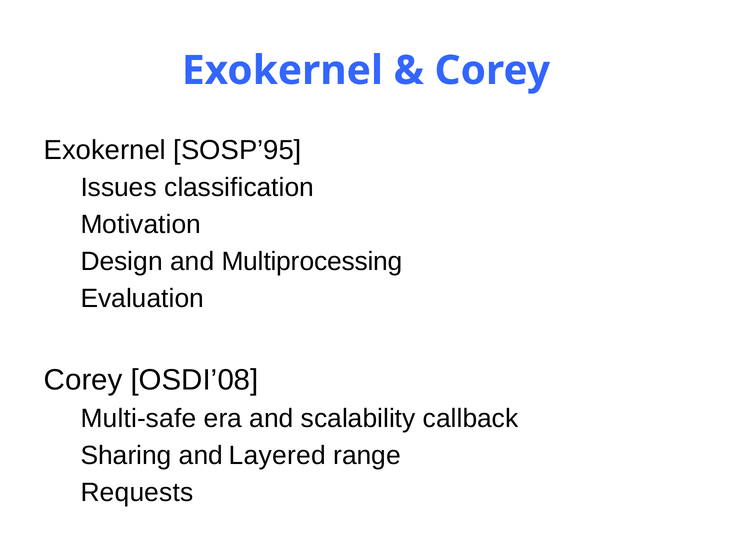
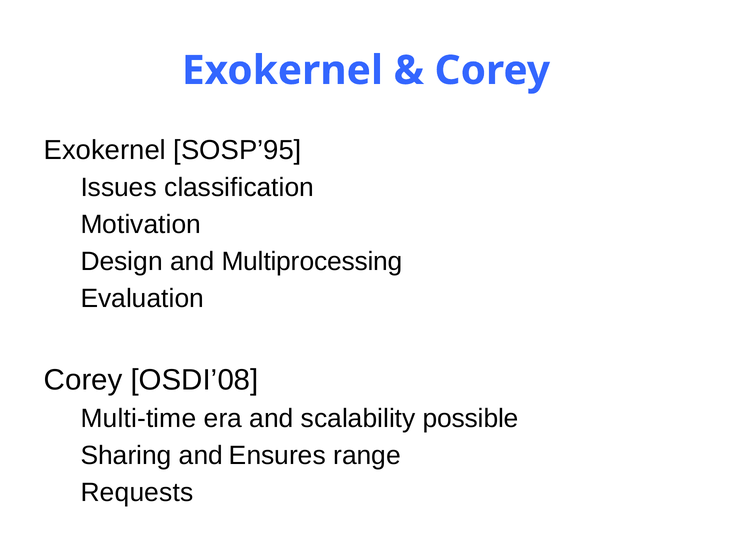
Multi-safe: Multi-safe -> Multi-time
callback: callback -> possible
Layered: Layered -> Ensures
